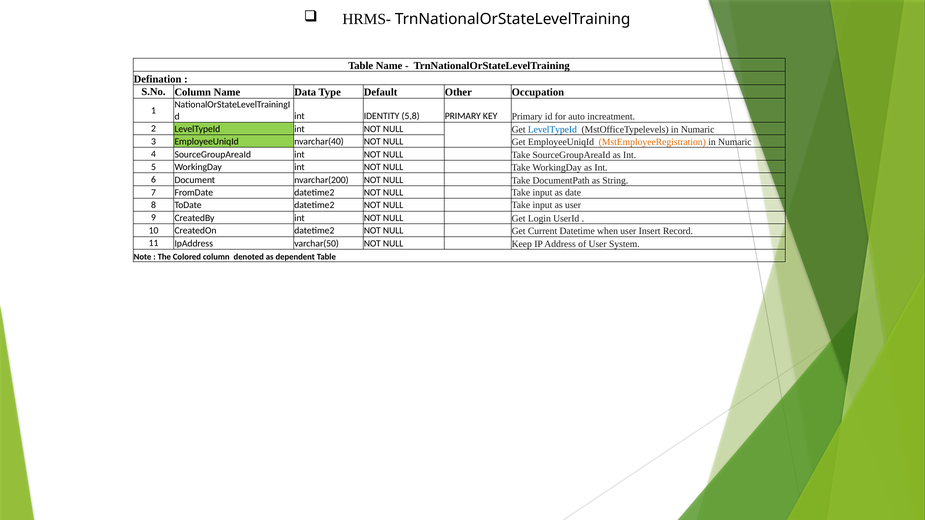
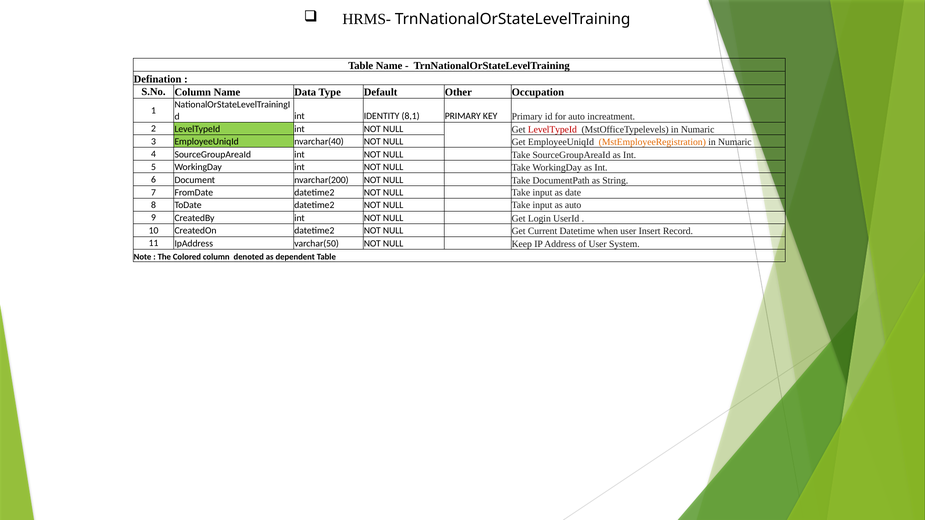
5,8: 5,8 -> 8,1
LevelTypeId at (552, 130) colour: blue -> red
as user: user -> auto
